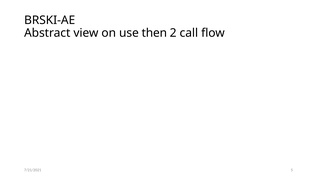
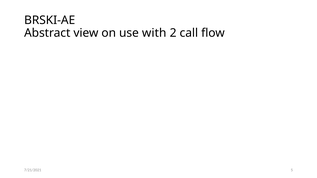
then: then -> with
